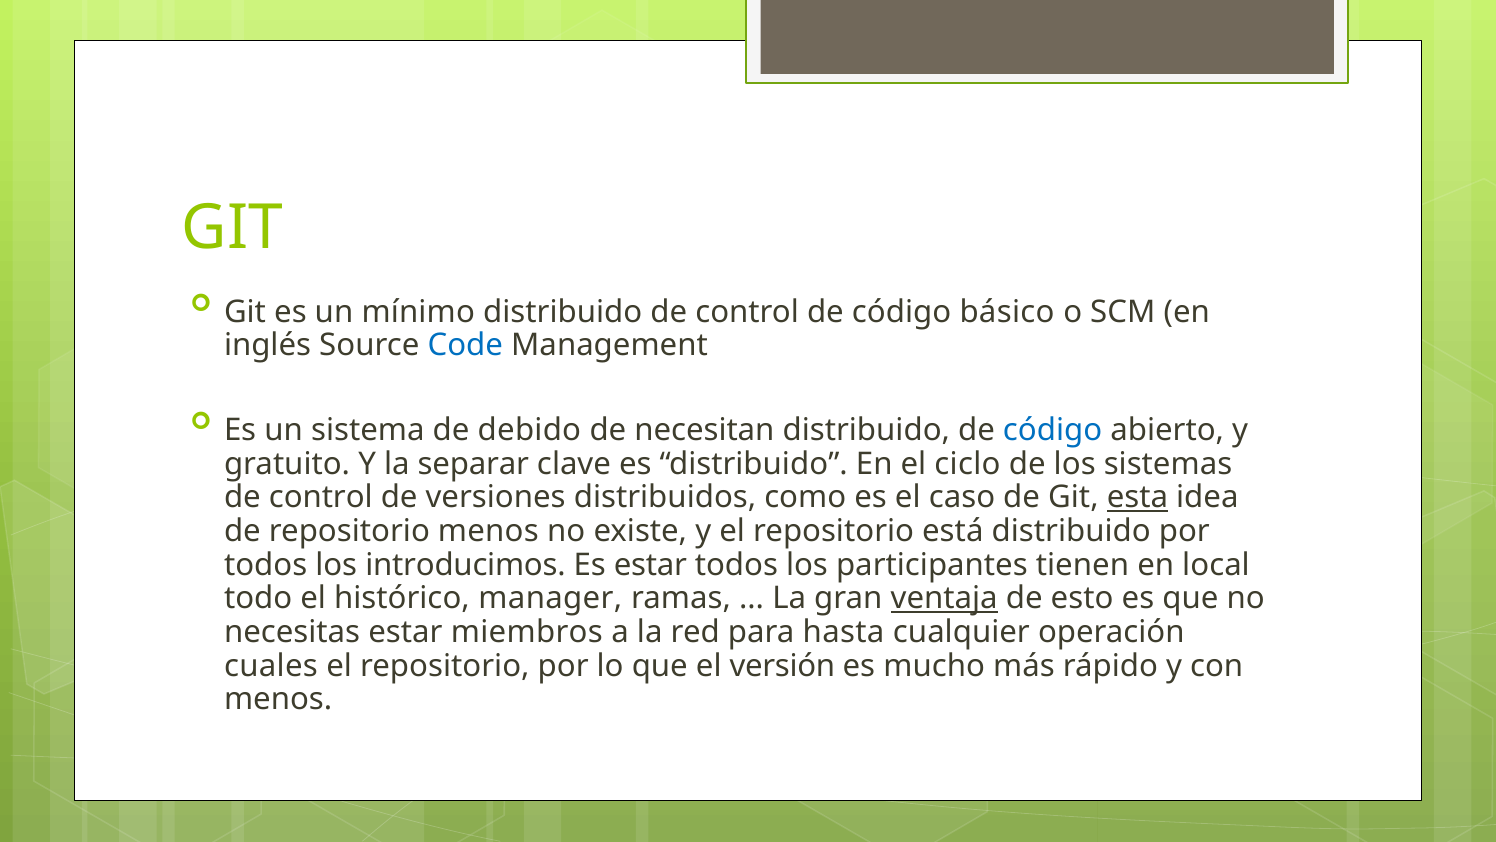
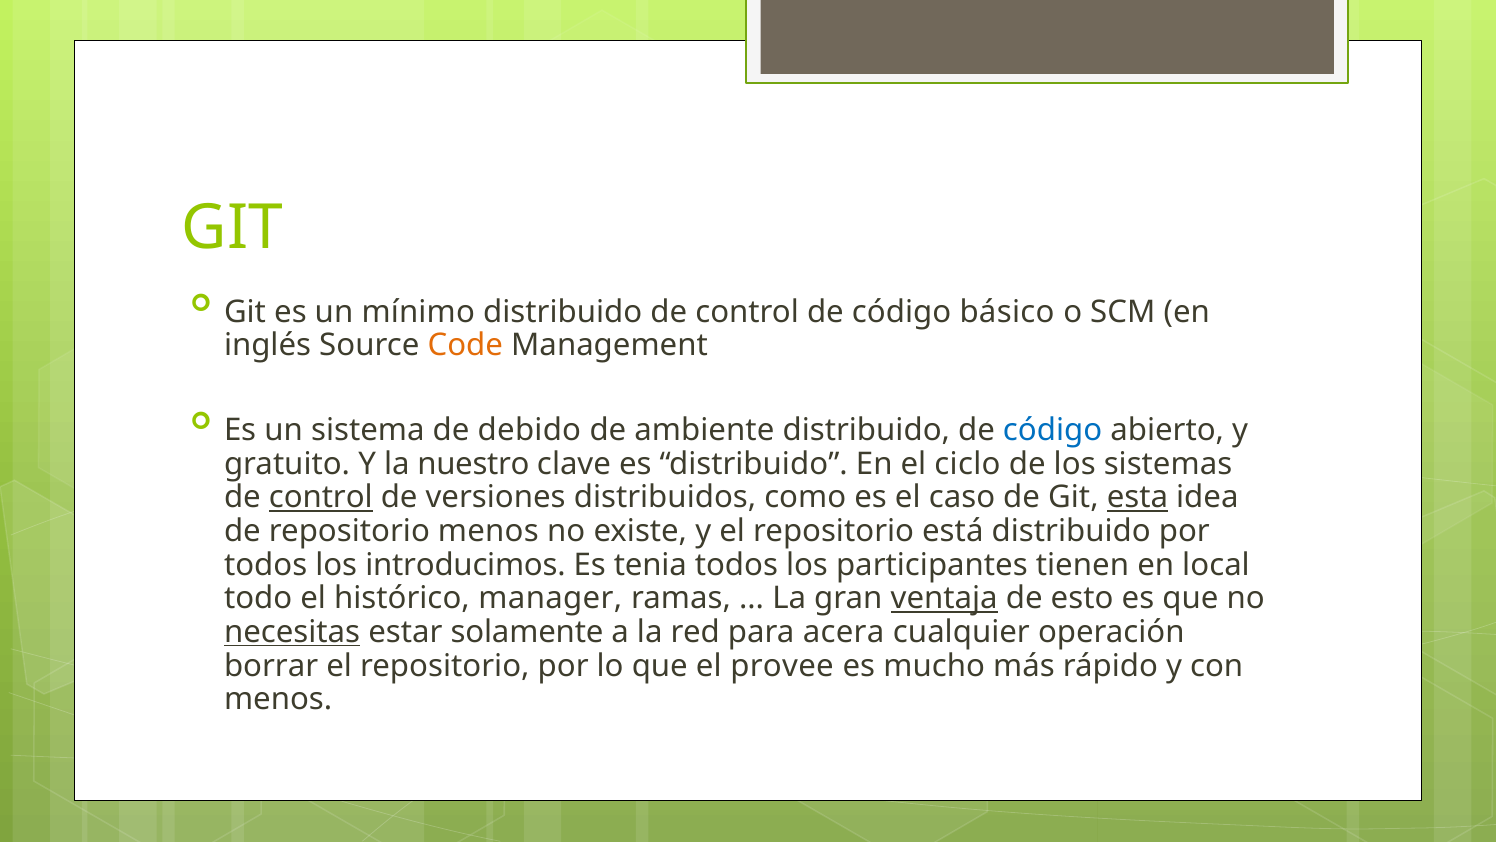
Code colour: blue -> orange
necesitan: necesitan -> ambiente
separar: separar -> nuestro
control at (321, 497) underline: none -> present
Es estar: estar -> tenia
necesitas underline: none -> present
miembros: miembros -> solamente
hasta: hasta -> acera
cuales: cuales -> borrar
versión: versión -> provee
